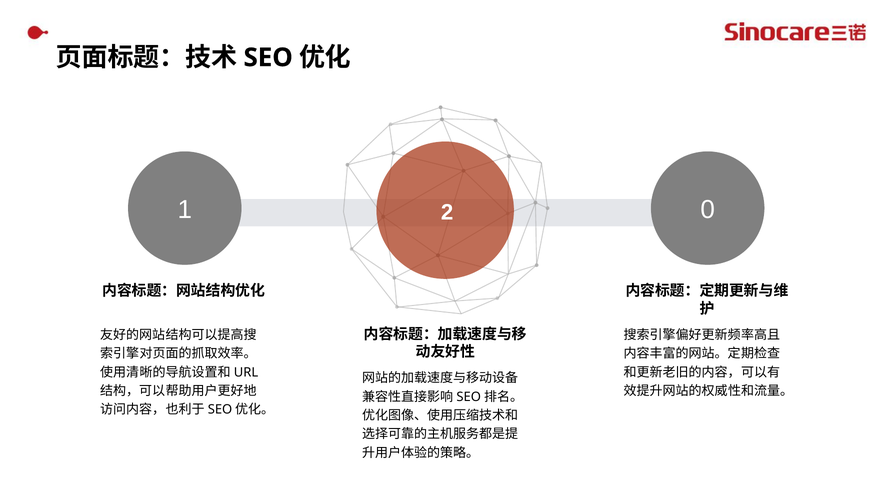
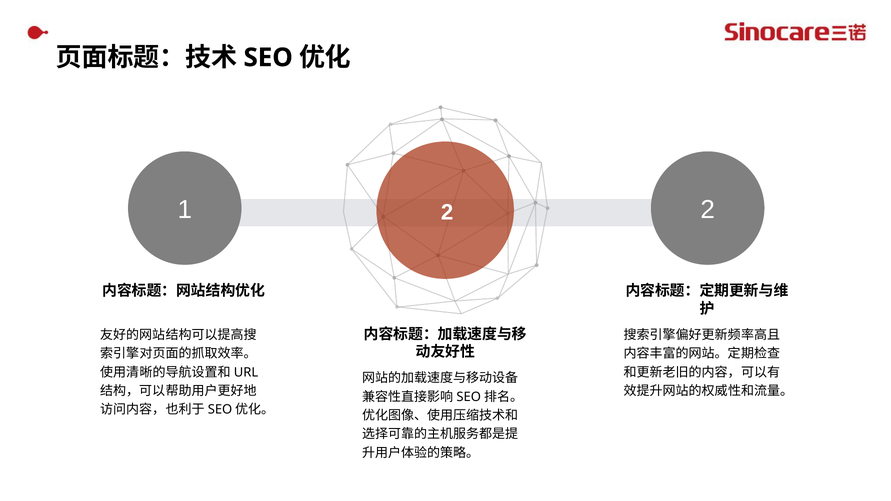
2 0: 0 -> 2
